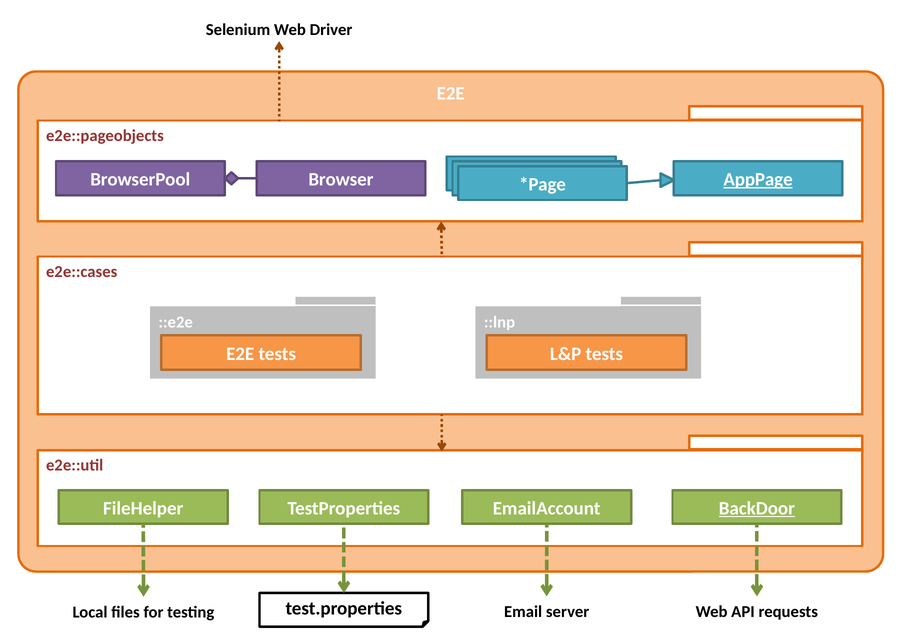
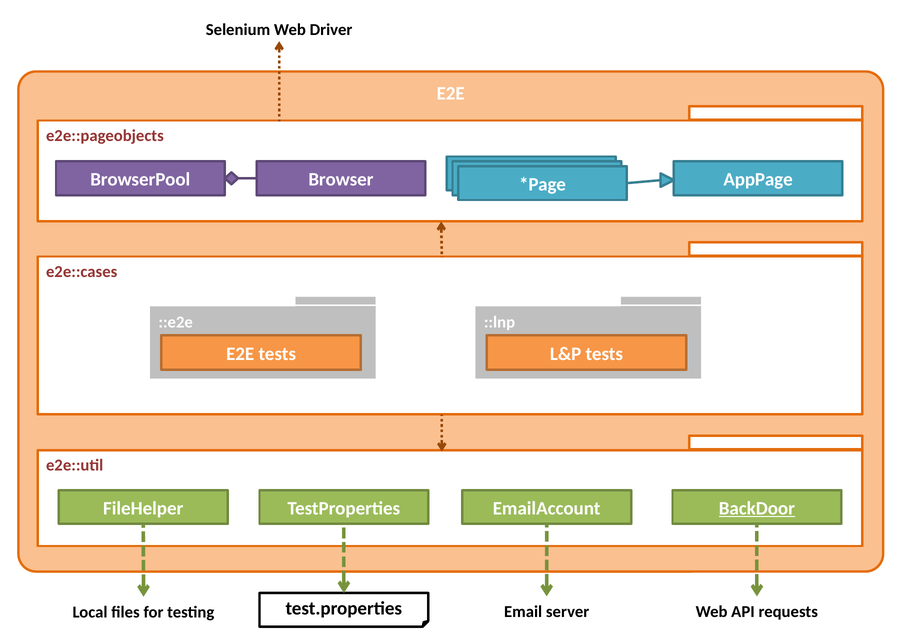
AppPage underline: present -> none
